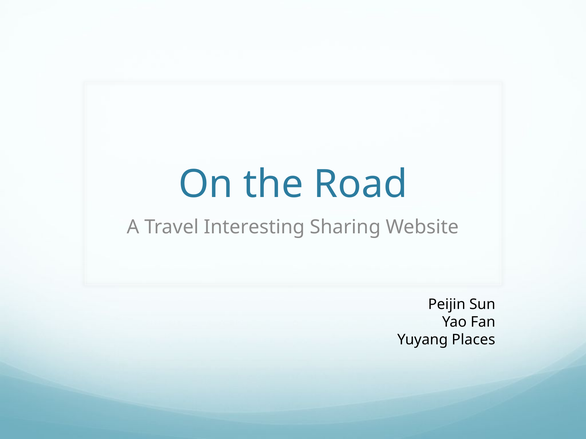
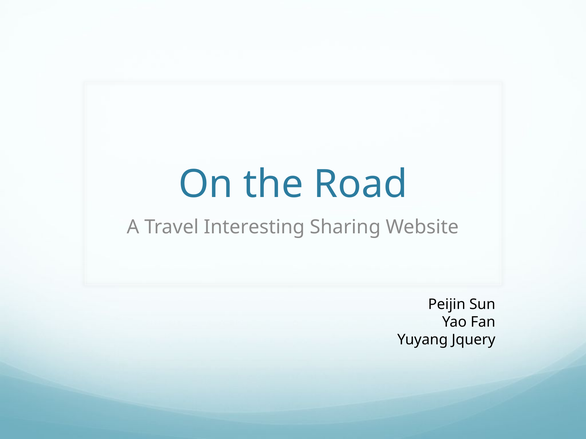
Places: Places -> Jquery
